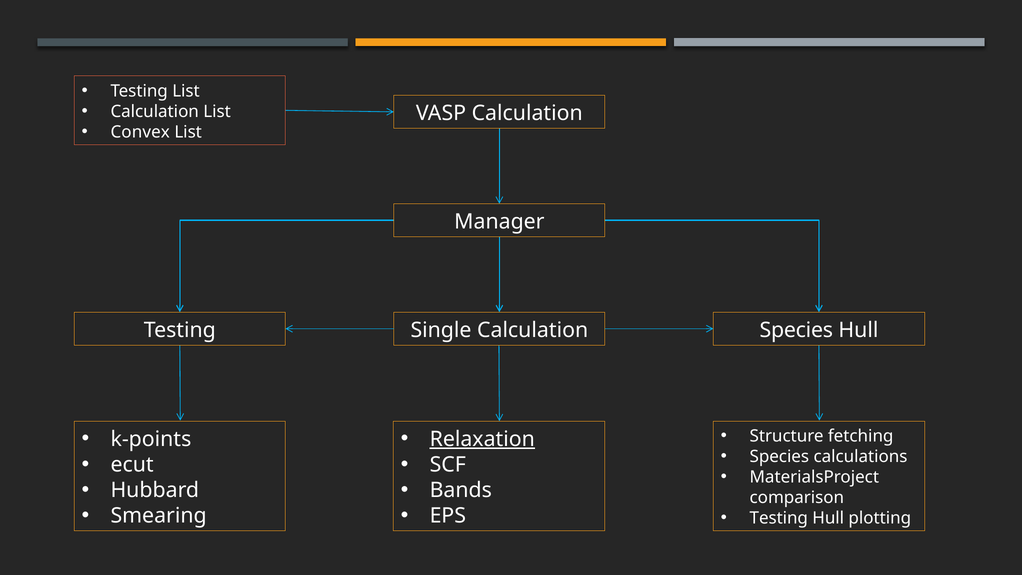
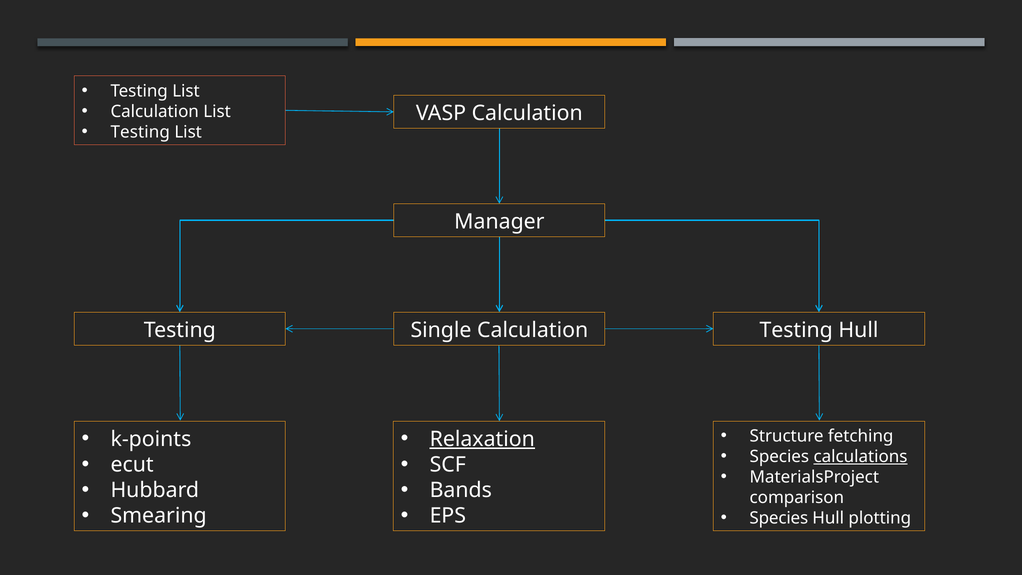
Convex at (140, 132): Convex -> Testing
Calculation Species: Species -> Testing
calculations underline: none -> present
Testing at (779, 518): Testing -> Species
